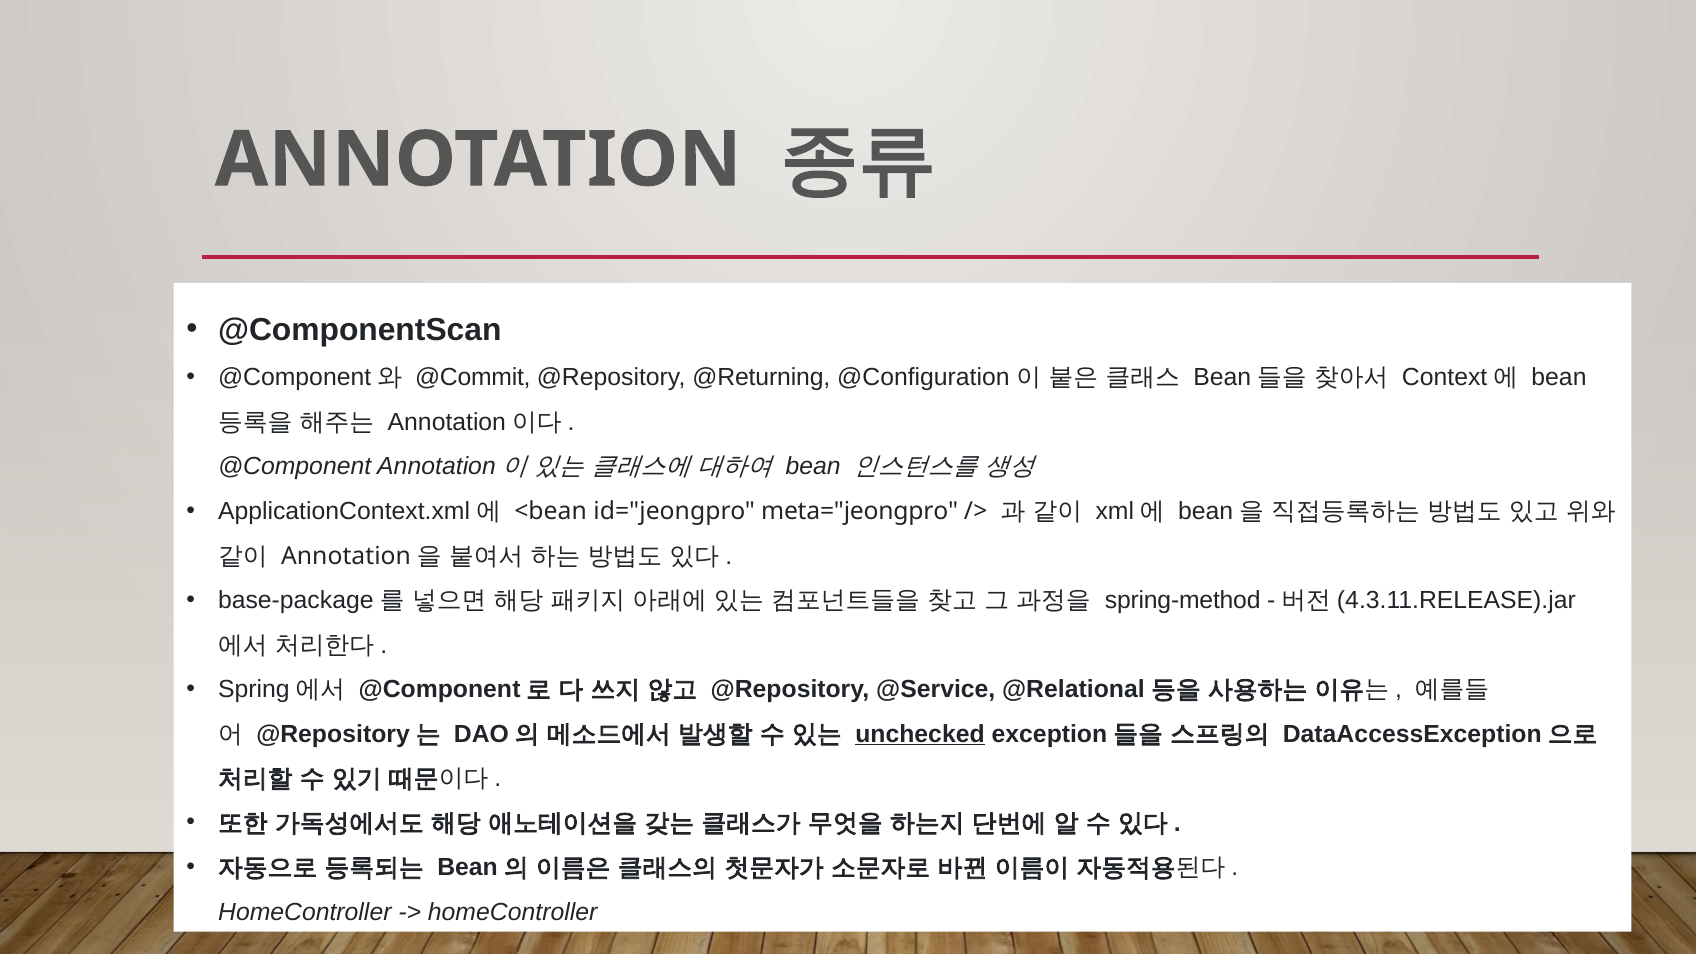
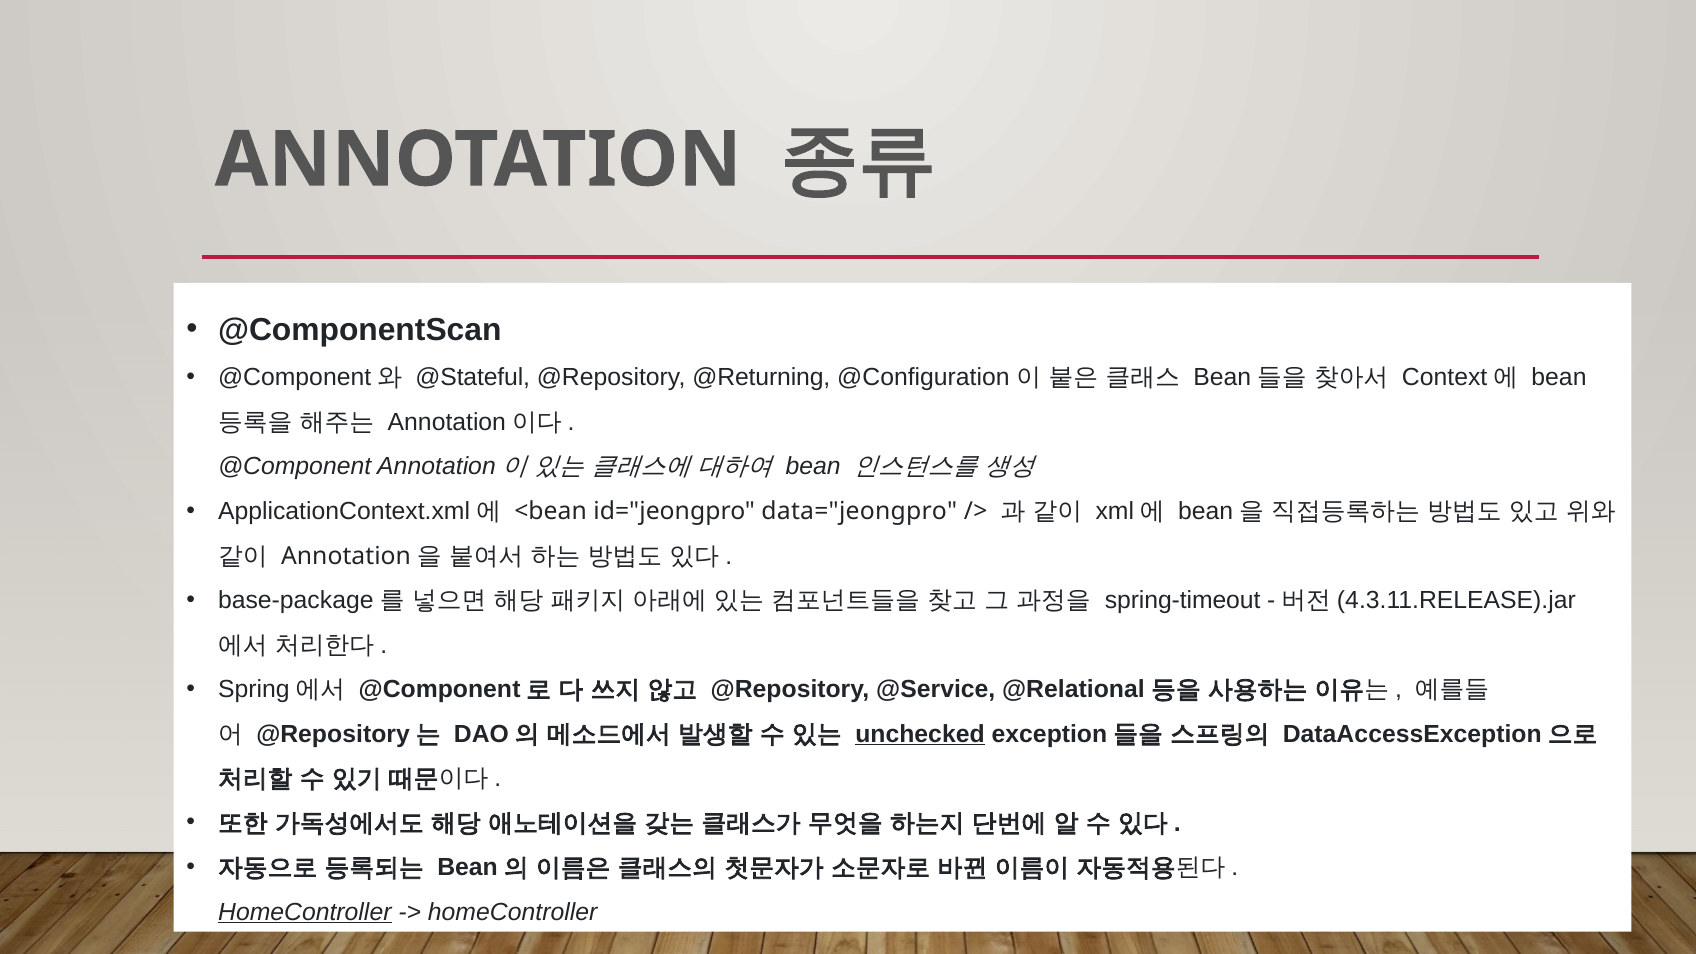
@Commit: @Commit -> @Stateful
meta="jeongpro: meta="jeongpro -> data="jeongpro
spring-method: spring-method -> spring-timeout
HomeController at (305, 912) underline: none -> present
